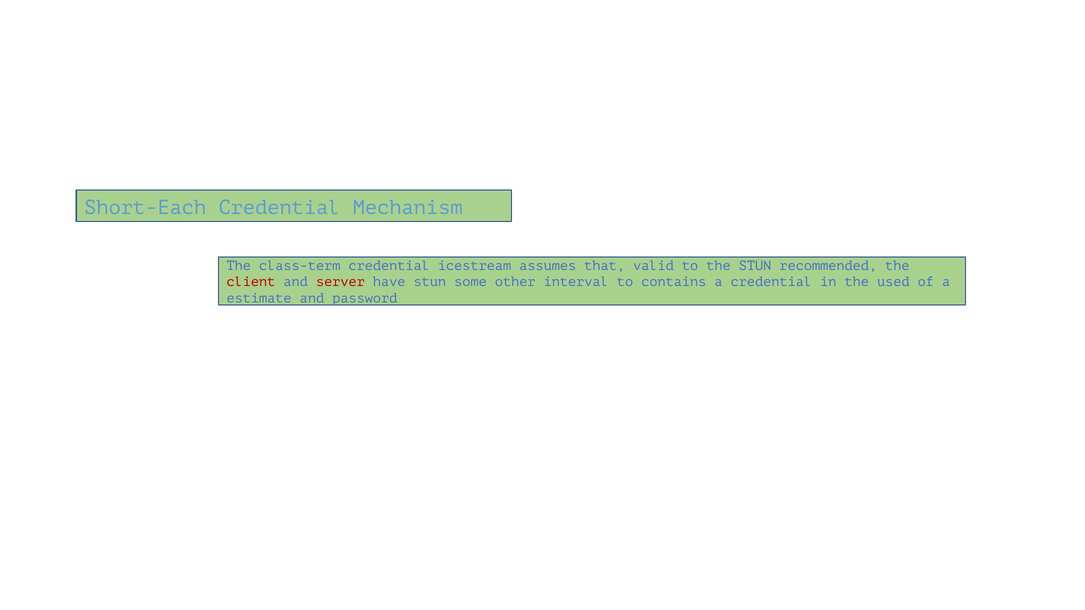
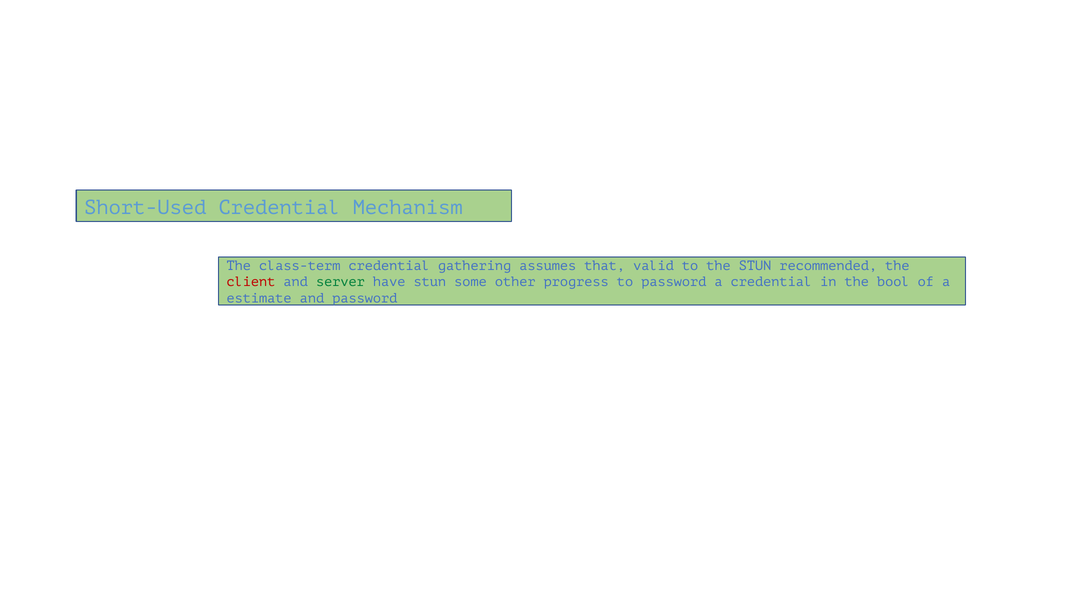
Short-Each: Short-Each -> Short-Used
icestream: icestream -> gathering
server colour: red -> green
interval: interval -> progress
to contains: contains -> password
used: used -> bool
